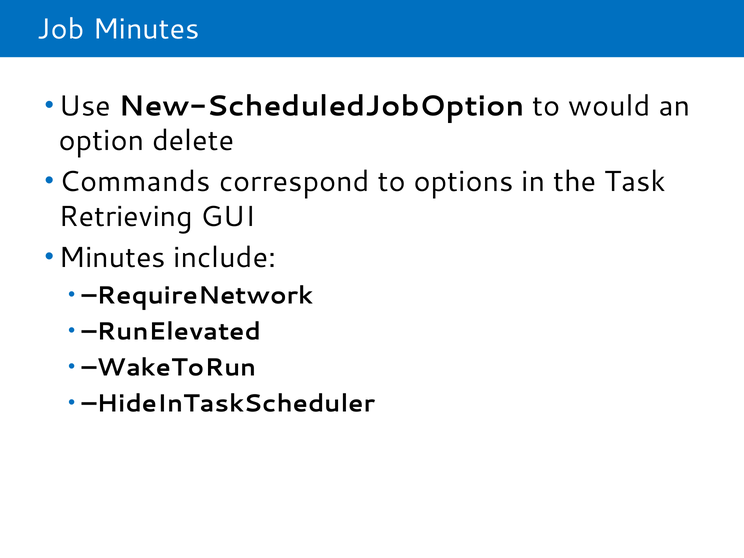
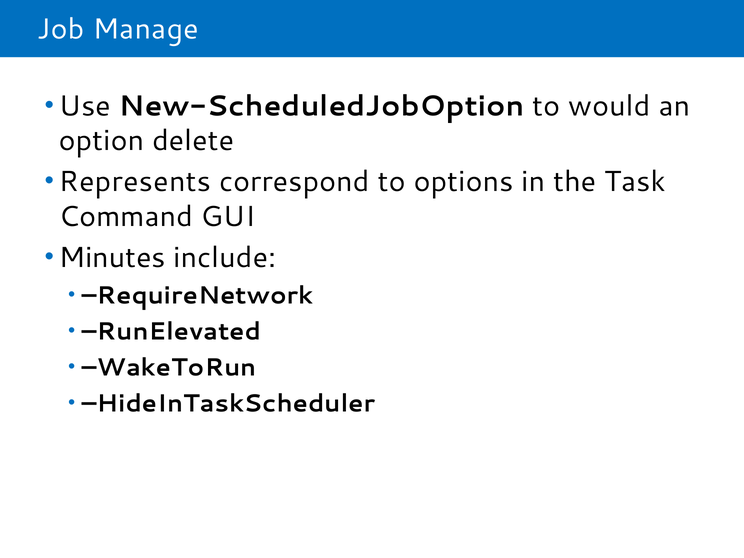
Job Minutes: Minutes -> Manage
Commands: Commands -> Represents
Retrieving: Retrieving -> Command
